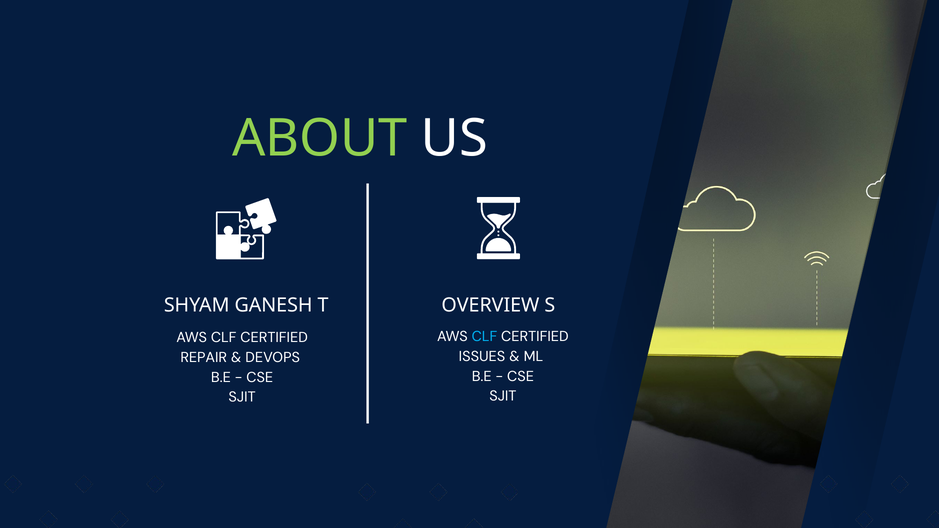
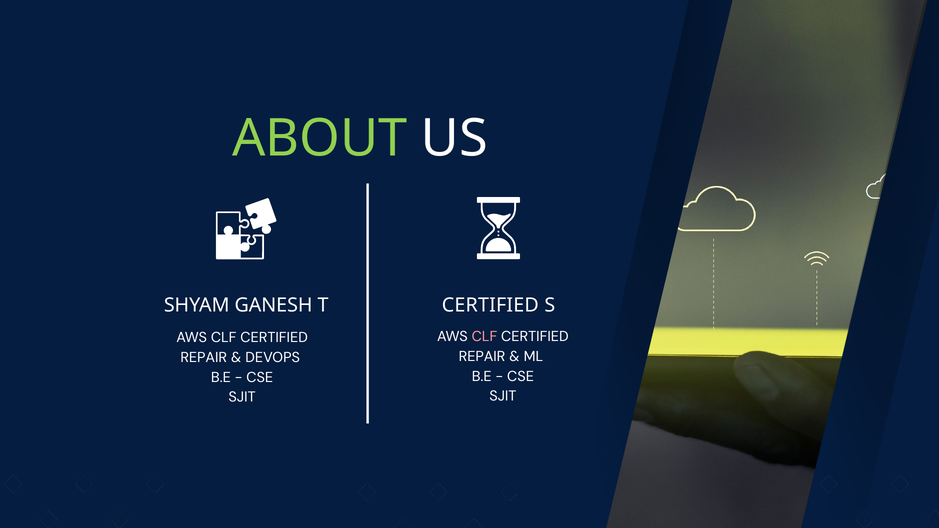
T OVERVIEW: OVERVIEW -> CERTIFIED
CLF at (484, 337) colour: light blue -> pink
ISSUES at (482, 357): ISSUES -> REPAIR
